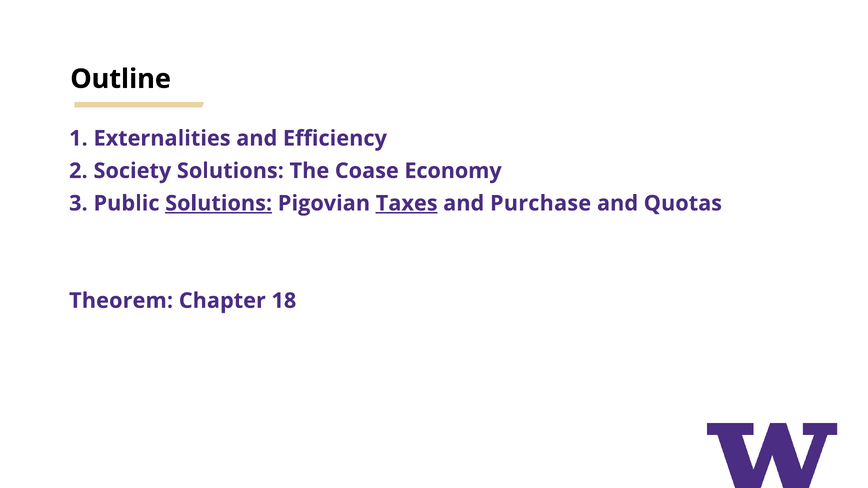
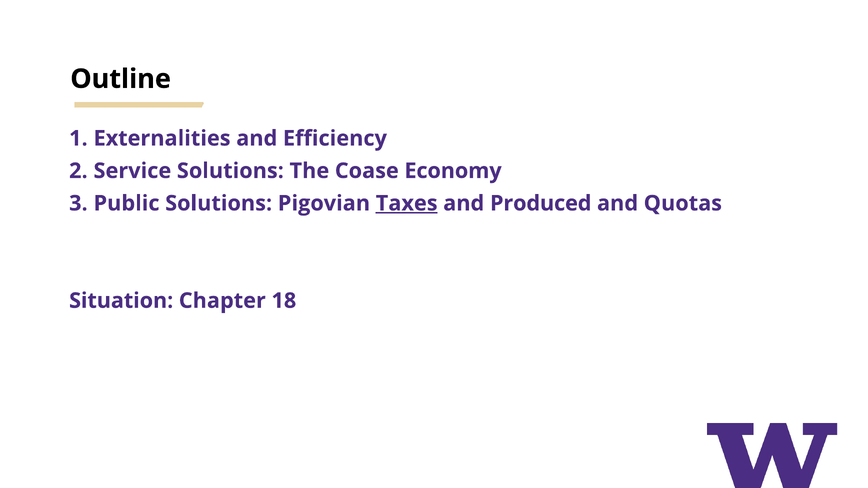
Society: Society -> Service
Solutions at (219, 203) underline: present -> none
Purchase: Purchase -> Produced
Theorem: Theorem -> Situation
